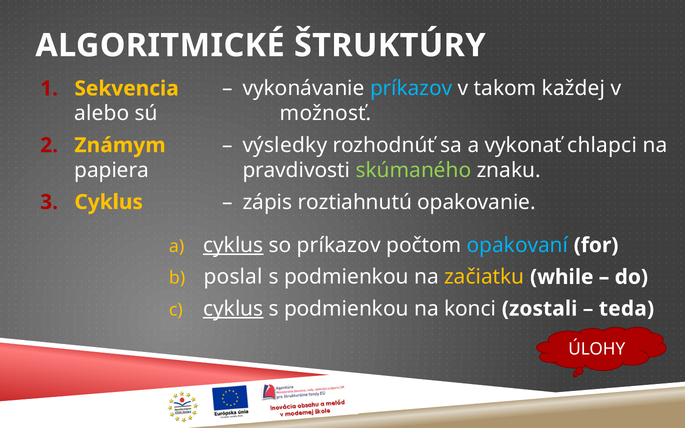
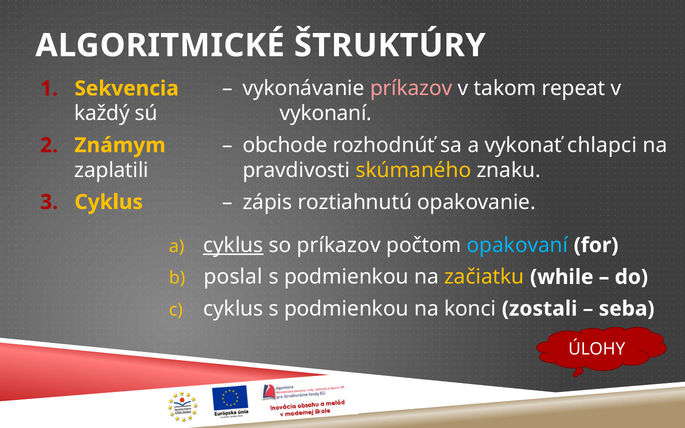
príkazov at (411, 89) colour: light blue -> pink
každej: každej -> repeat
alebo: alebo -> každý
možnosť: možnosť -> vykonaní
výsledky: výsledky -> obchode
papiera: papiera -> zaplatili
skúmaného colour: light green -> yellow
cyklus at (233, 309) underline: present -> none
teda: teda -> seba
